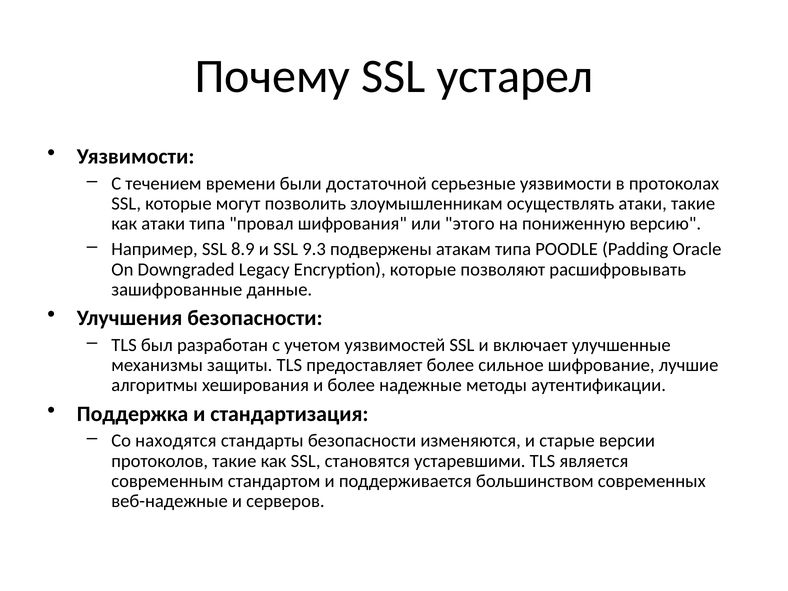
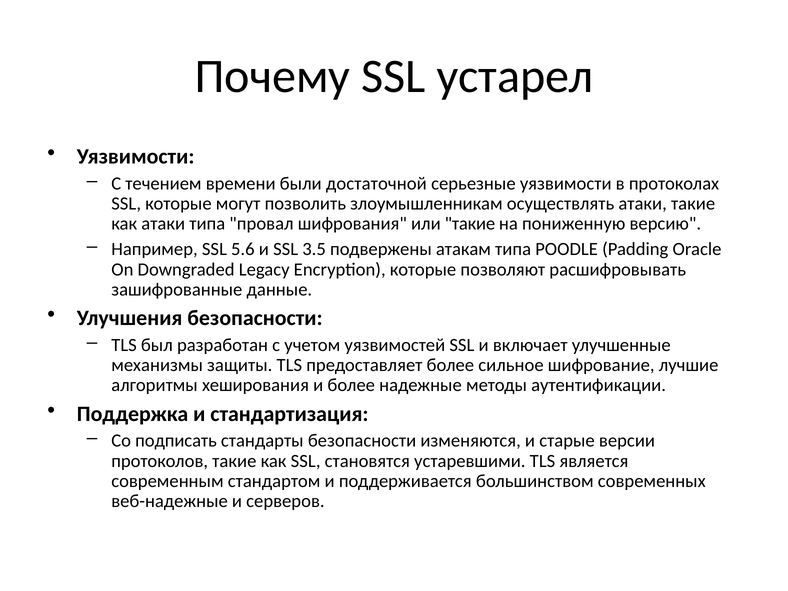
или этого: этого -> такие
8.9: 8.9 -> 5.6
9.3: 9.3 -> 3.5
находятся: находятся -> подписать
